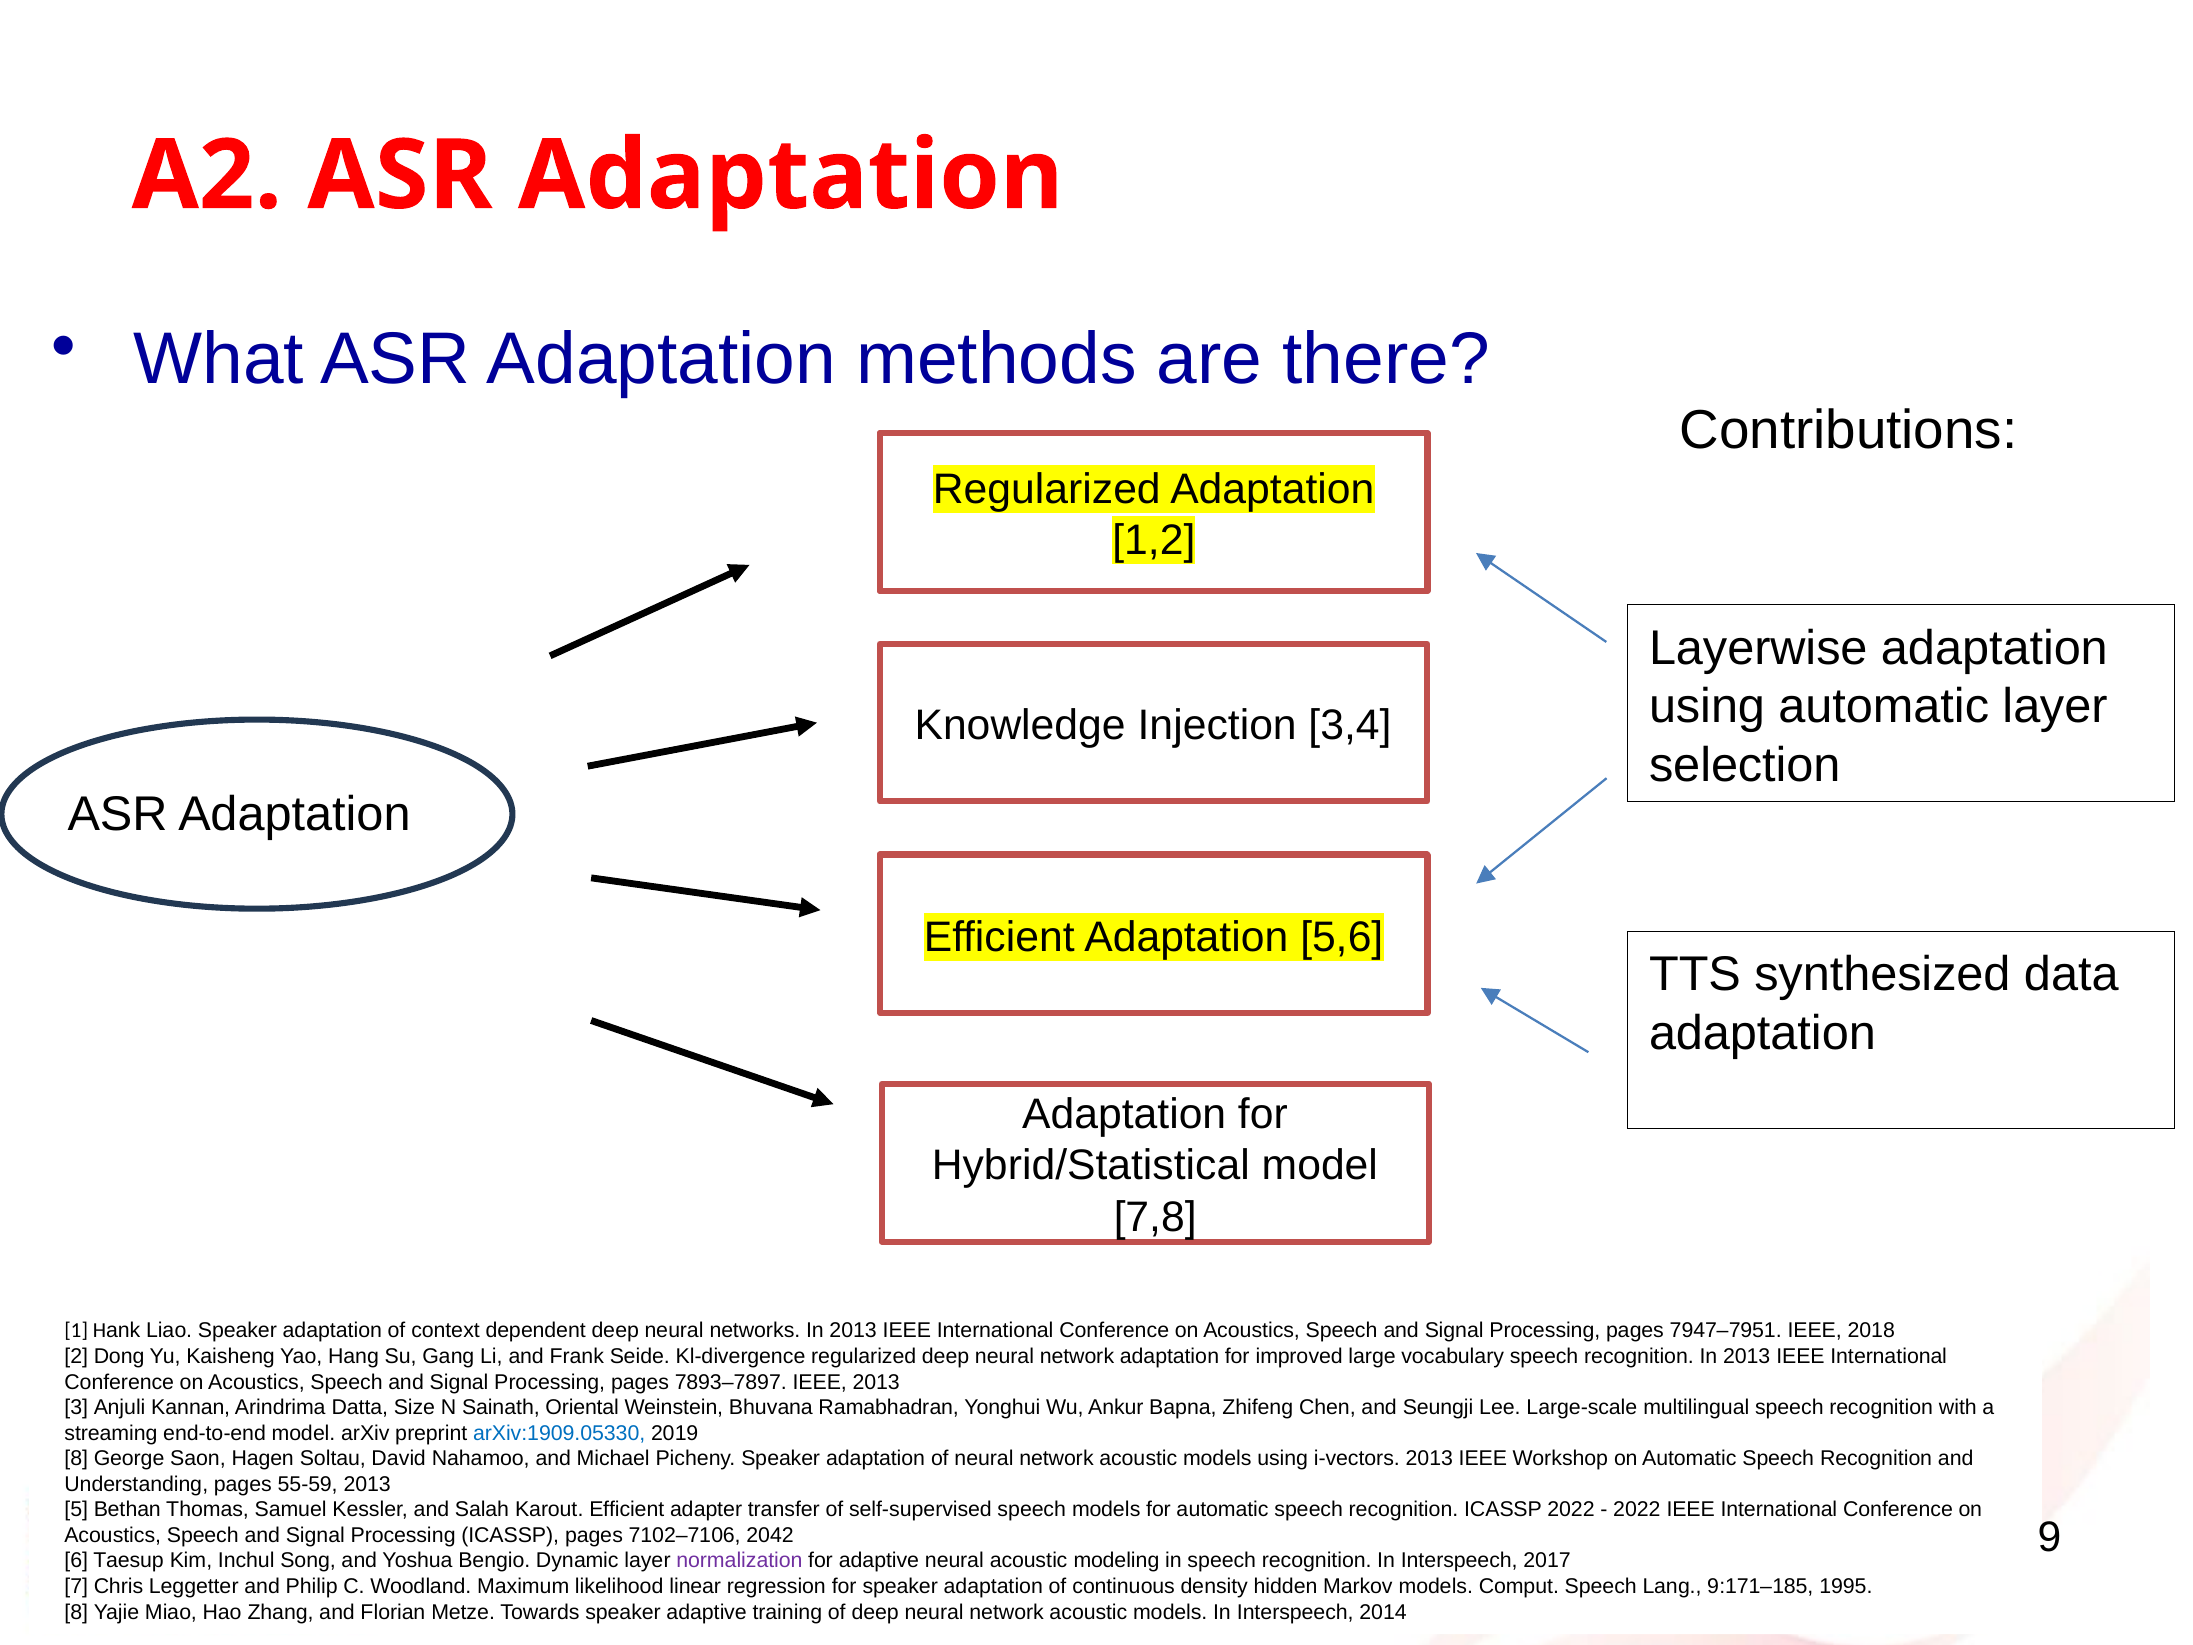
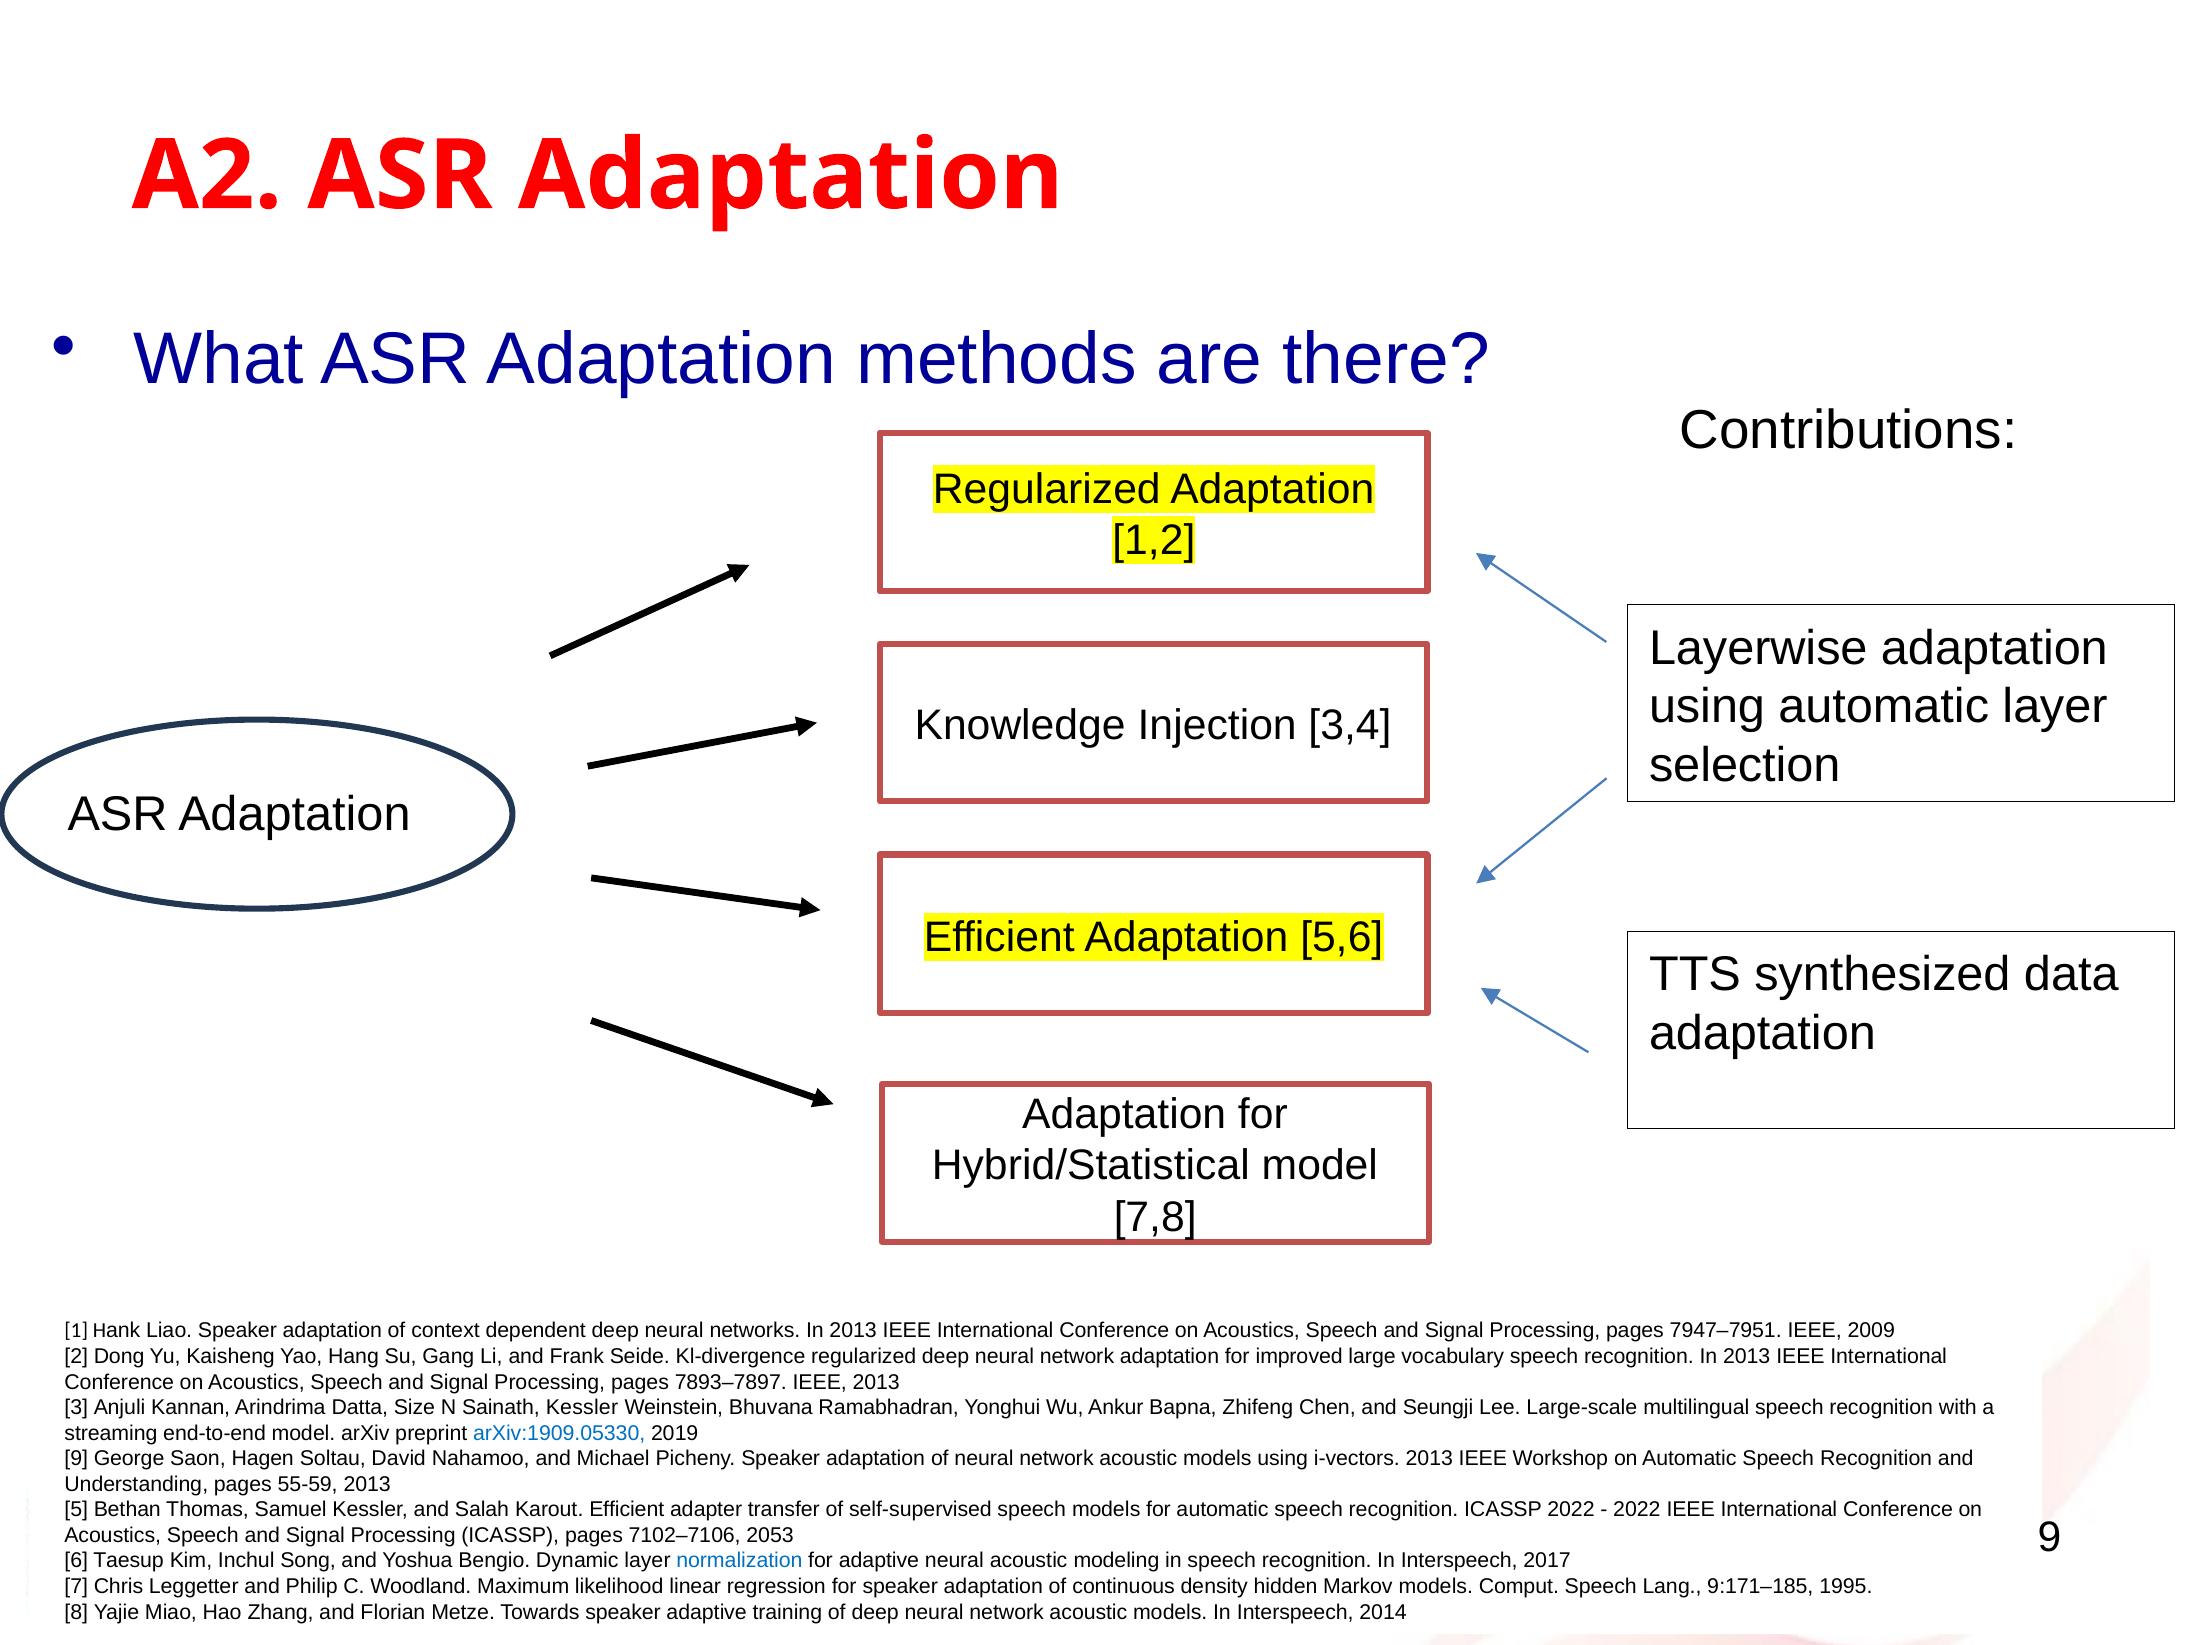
2018: 2018 -> 2009
Sainath Oriental: Oriental -> Kessler
8 at (76, 1458): 8 -> 9
2042: 2042 -> 2053
normalization colour: purple -> blue
